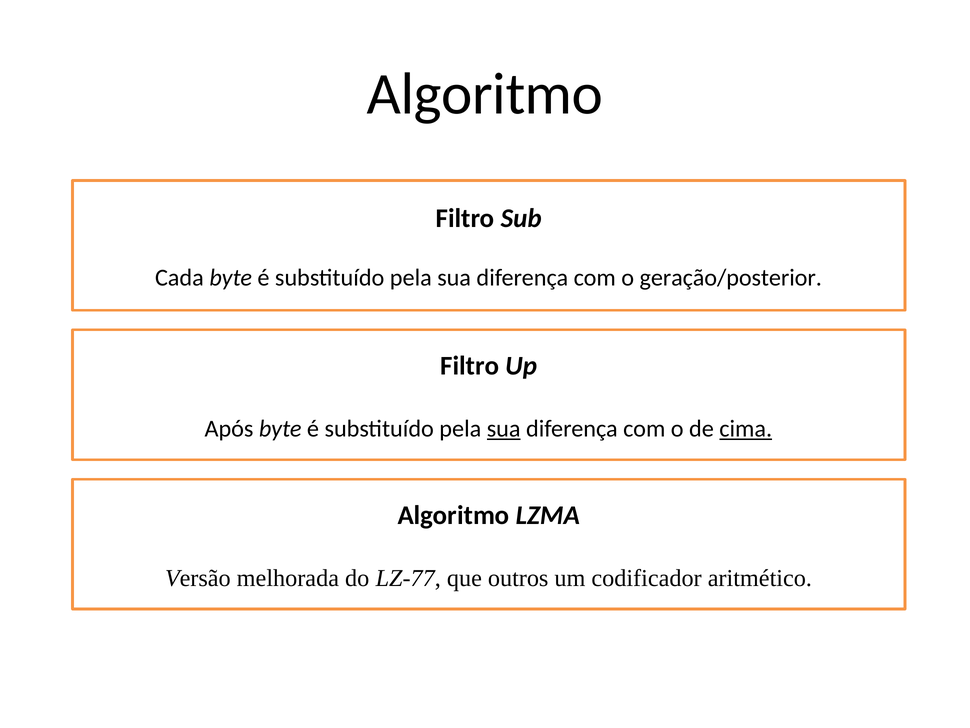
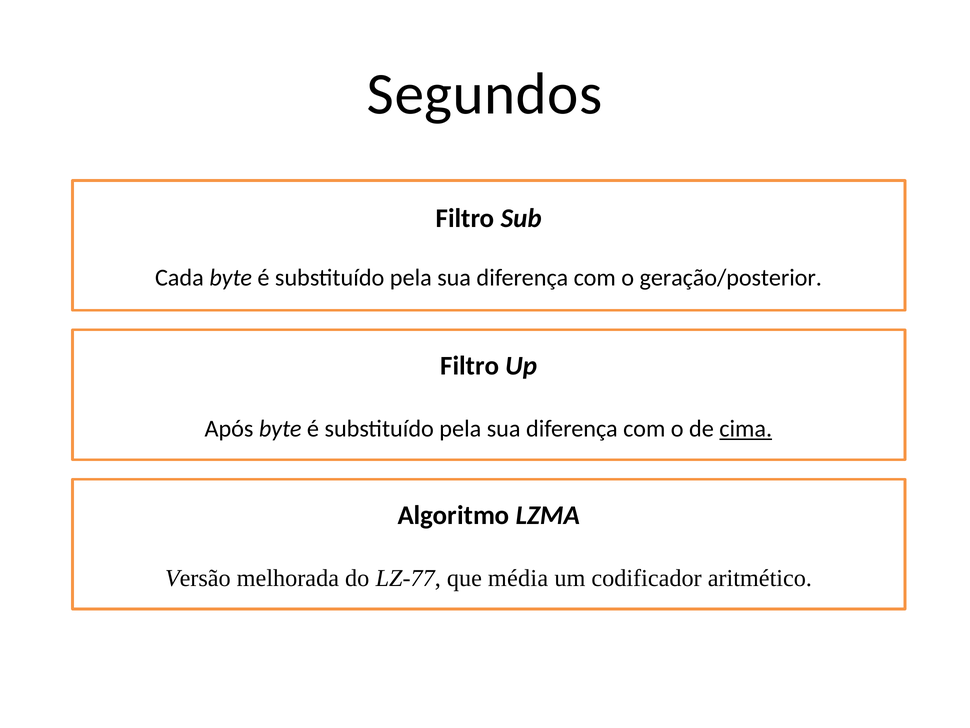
Algoritmo at (485, 94): Algoritmo -> Segundos
sua at (504, 429) underline: present -> none
outros: outros -> média
